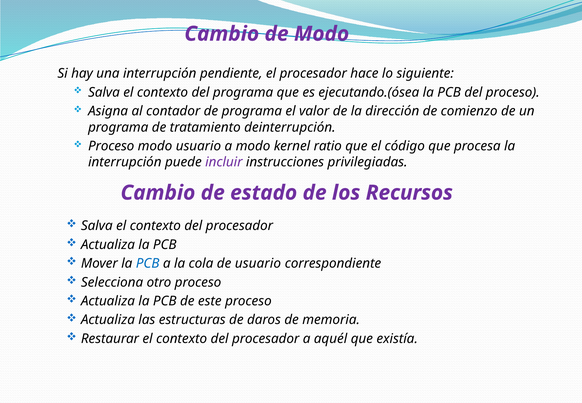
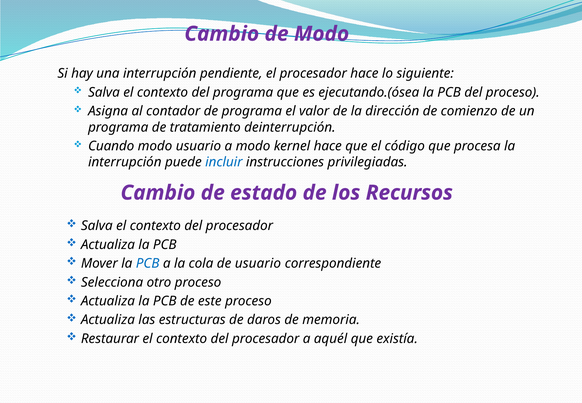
Proceso at (111, 146): Proceso -> Cuando
kernel ratio: ratio -> hace
incluir colour: purple -> blue
